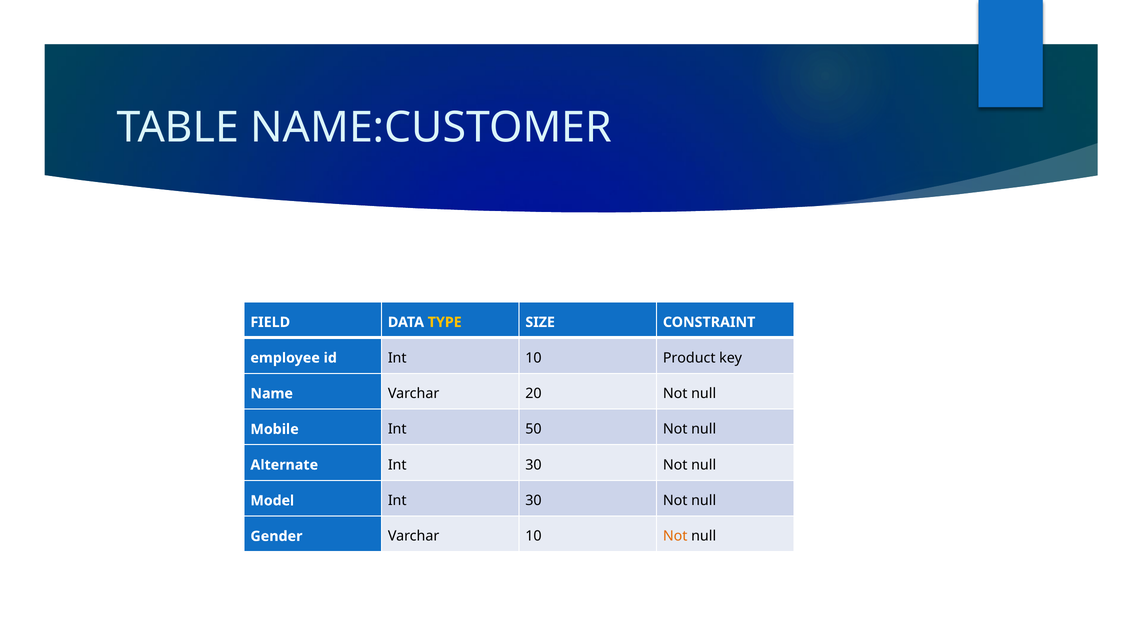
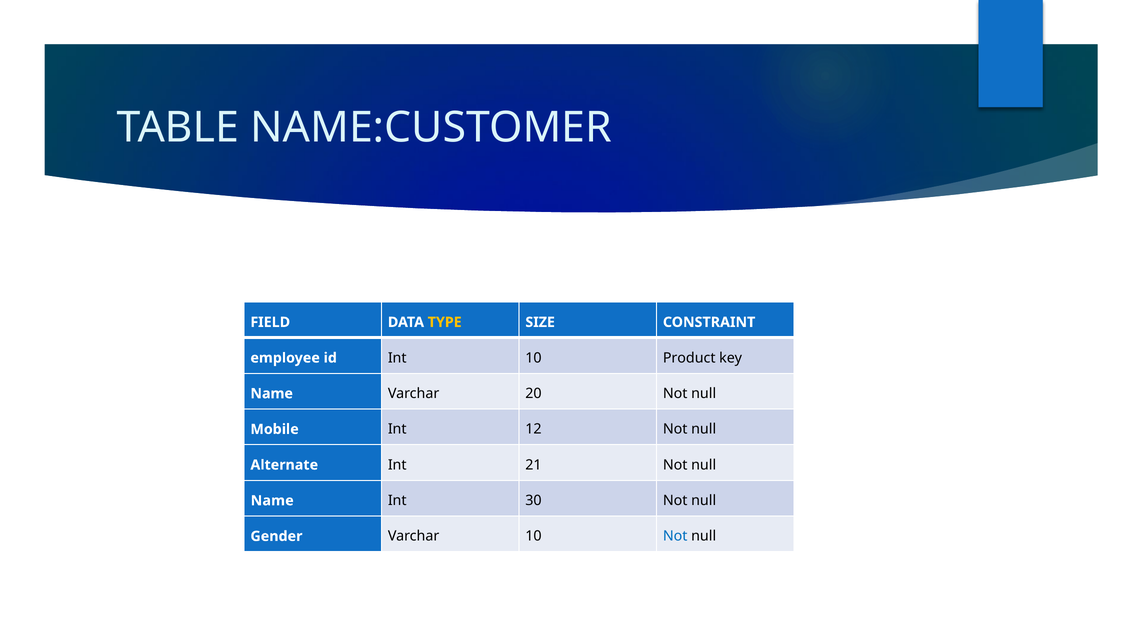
50: 50 -> 12
Alternate Int 30: 30 -> 21
Model at (272, 501): Model -> Name
Not at (675, 536) colour: orange -> blue
